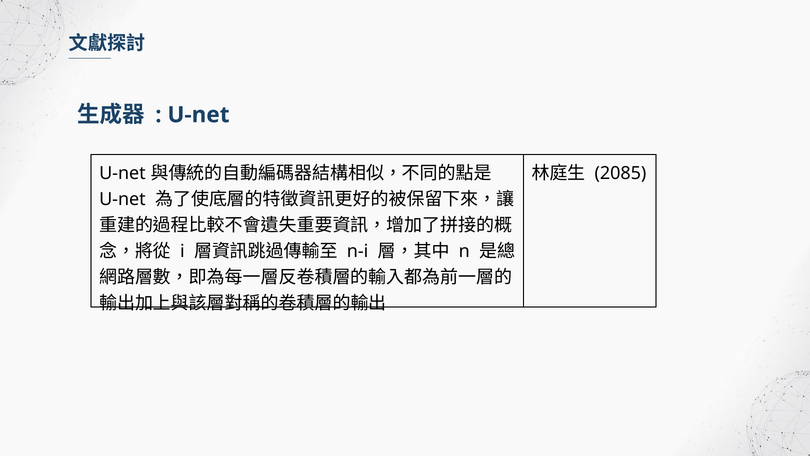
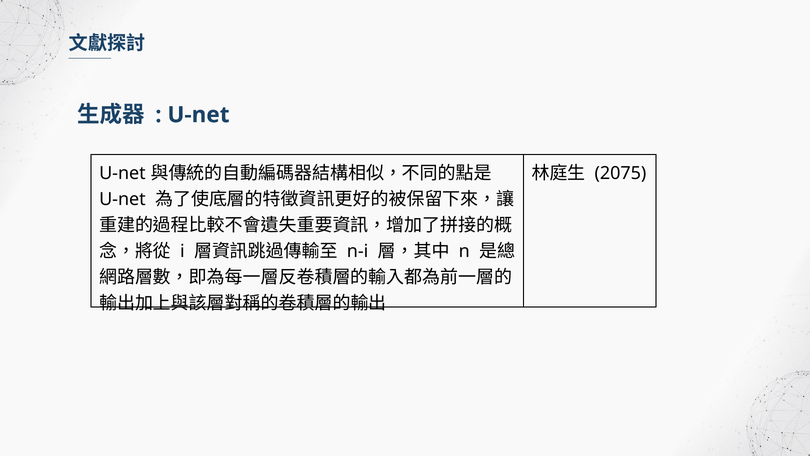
2085: 2085 -> 2075
